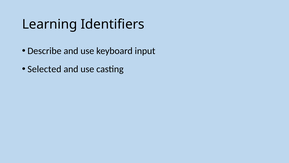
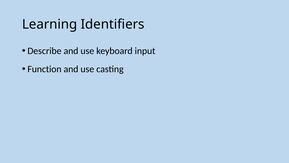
Selected: Selected -> Function
